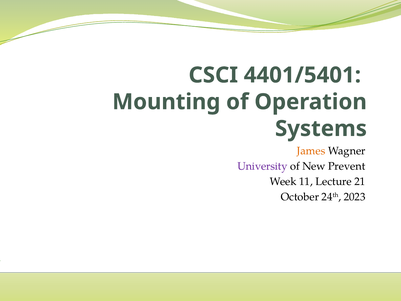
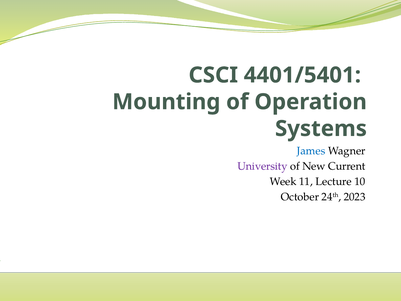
James colour: orange -> blue
Prevent: Prevent -> Current
21: 21 -> 10
